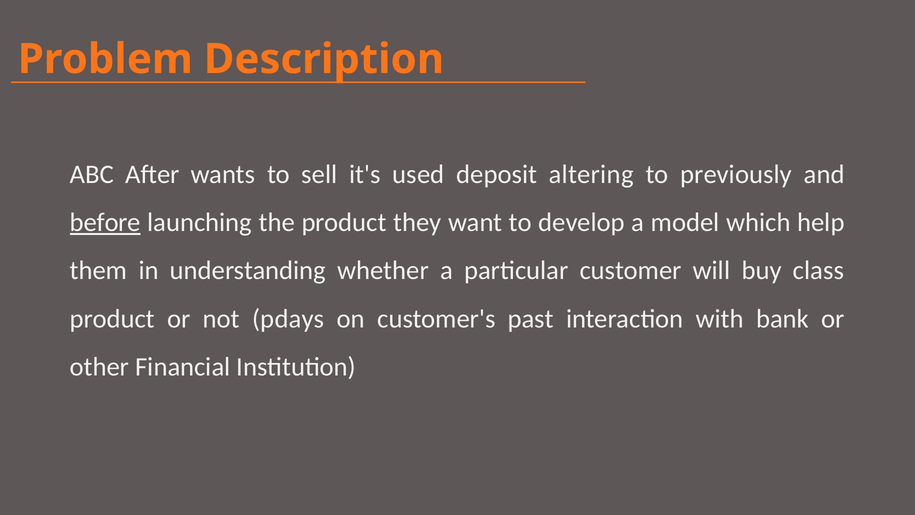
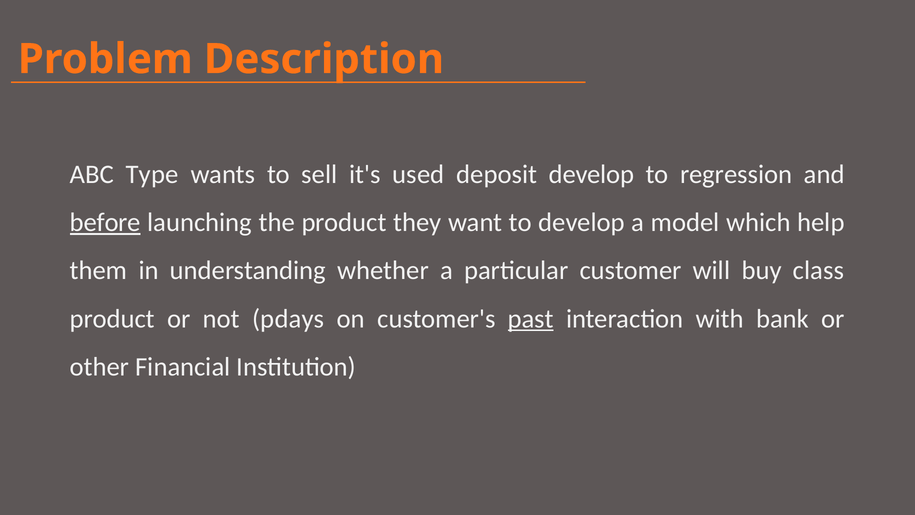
After: After -> Type
deposit altering: altering -> develop
previously: previously -> regression
past underline: none -> present
